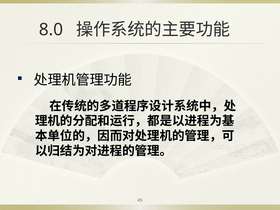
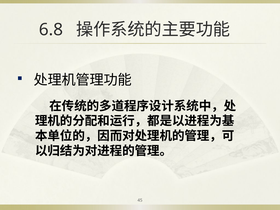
8.0: 8.0 -> 6.8
